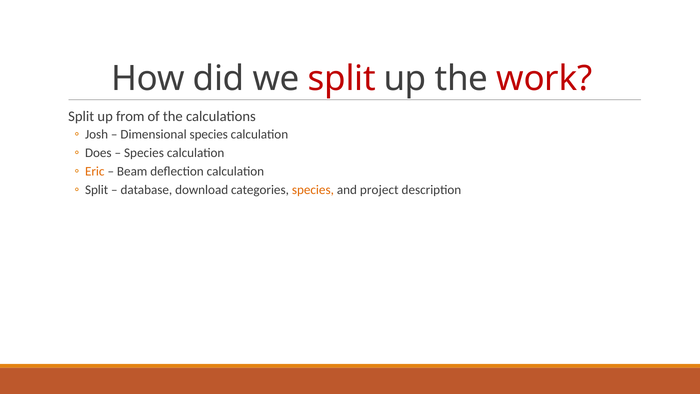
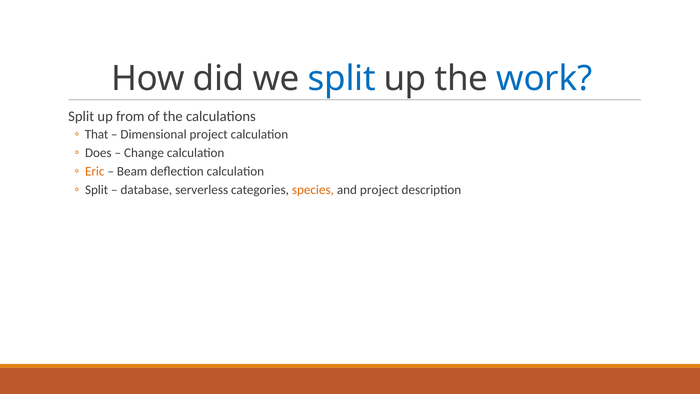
split at (342, 78) colour: red -> blue
work colour: red -> blue
Josh: Josh -> That
Dimensional species: species -> project
Species at (144, 153): Species -> Change
download: download -> serverless
